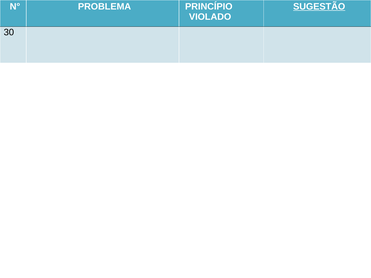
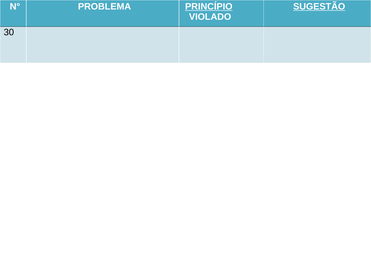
PRINCÍPIO underline: none -> present
